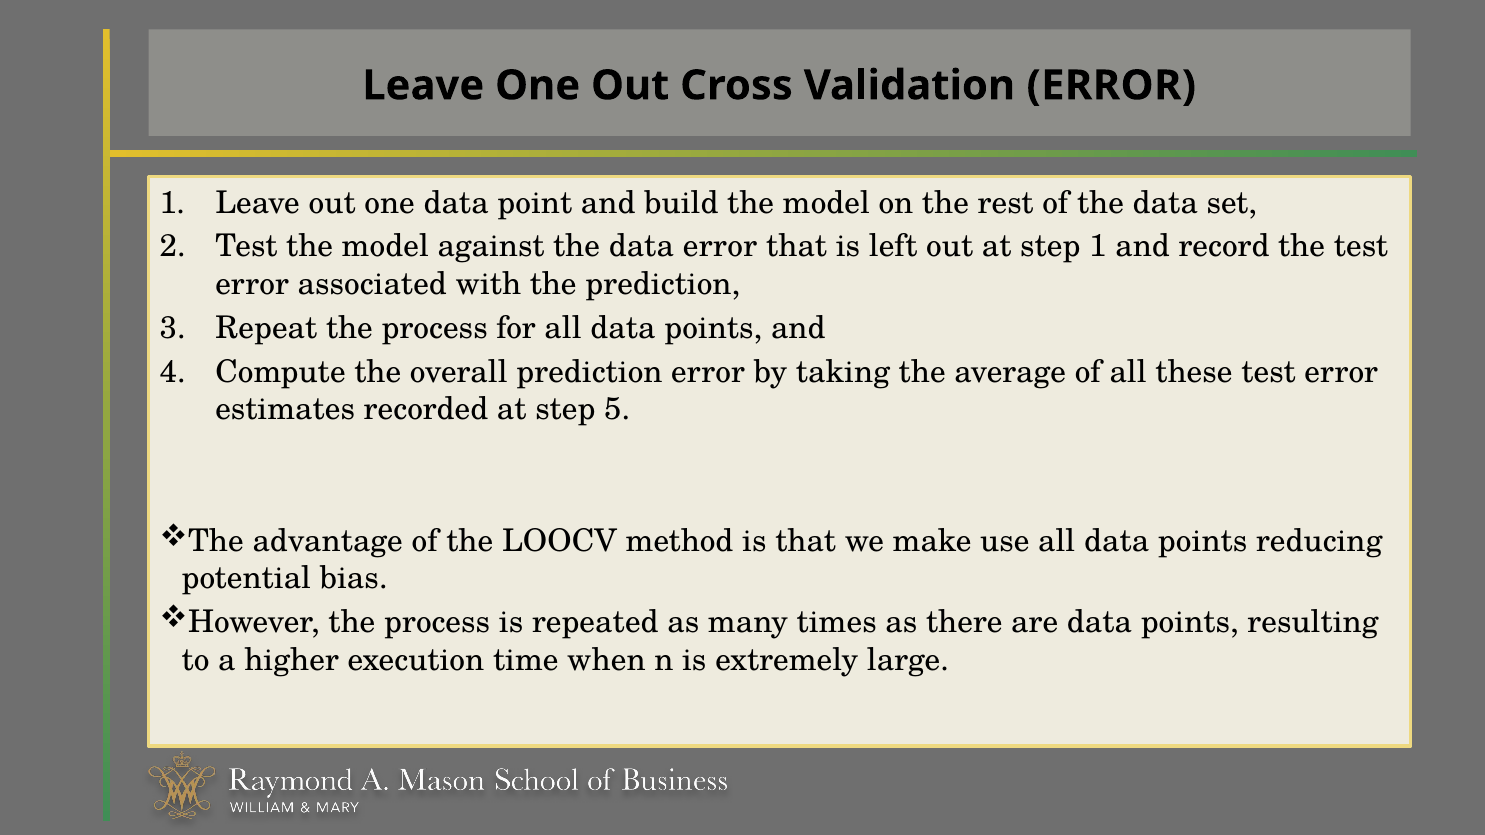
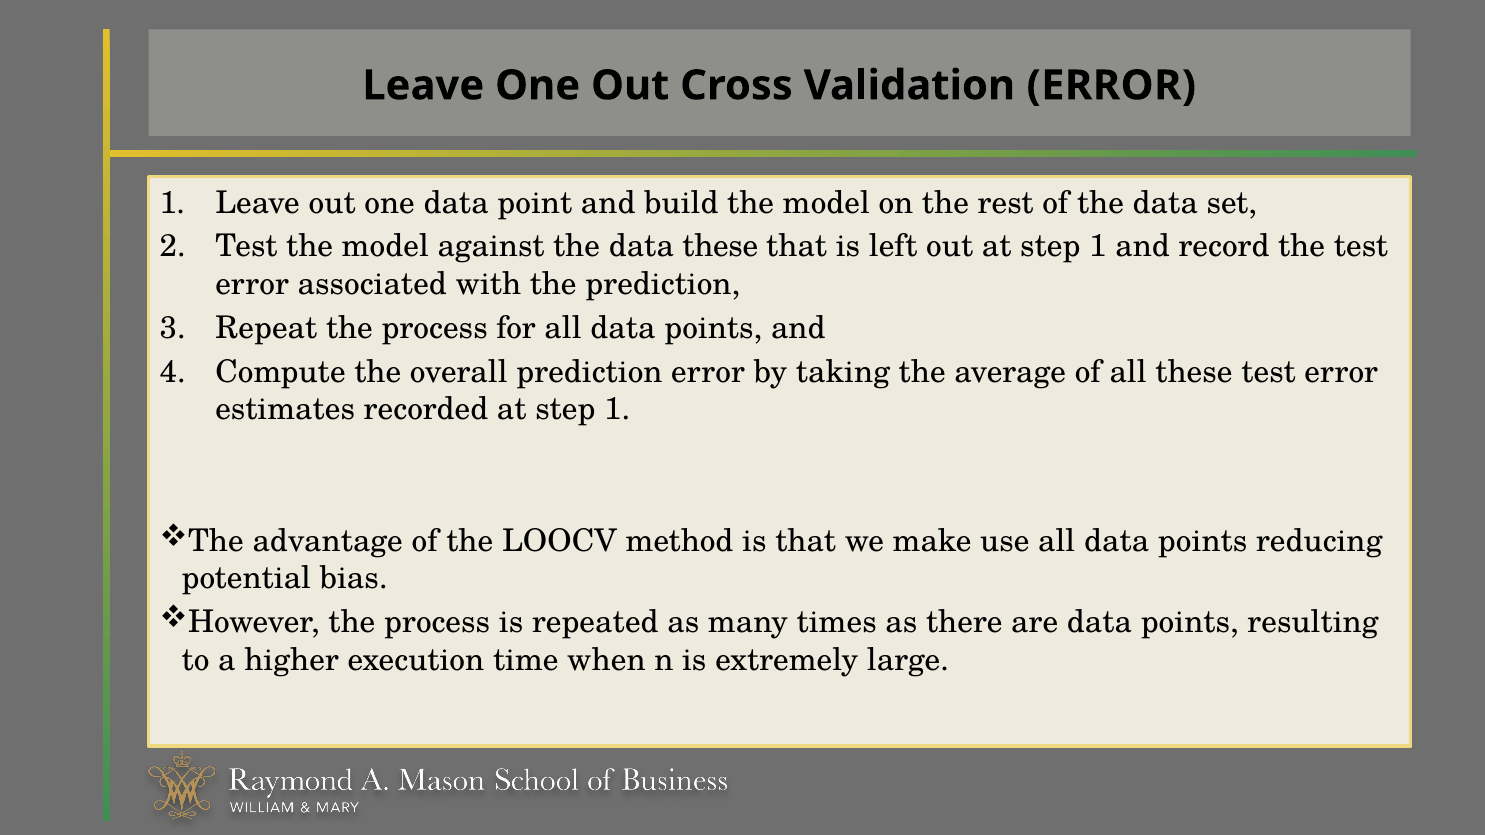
data error: error -> these
recorded at step 5: 5 -> 1
